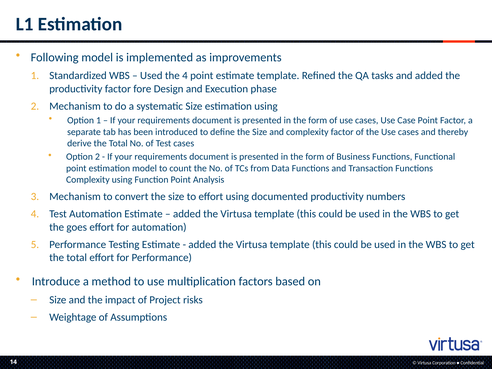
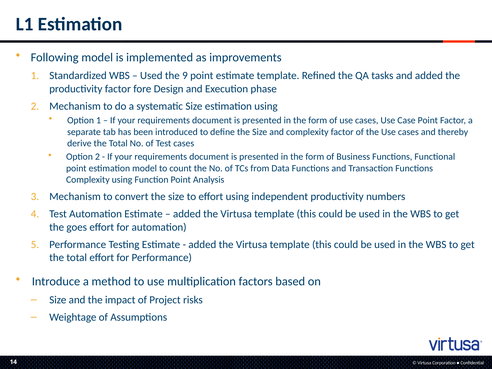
the 4: 4 -> 9
documented: documented -> independent
